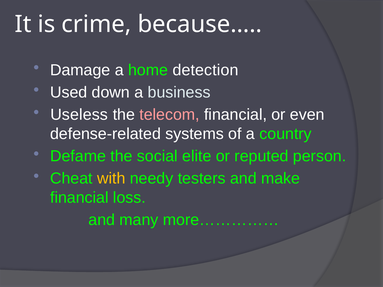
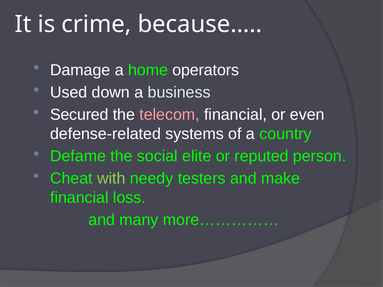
detection: detection -> operators
Useless: Useless -> Secured
with colour: yellow -> light green
